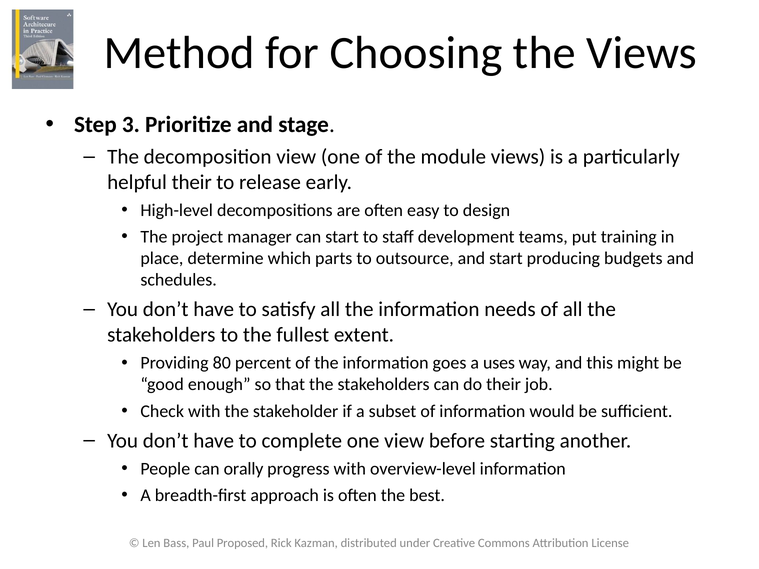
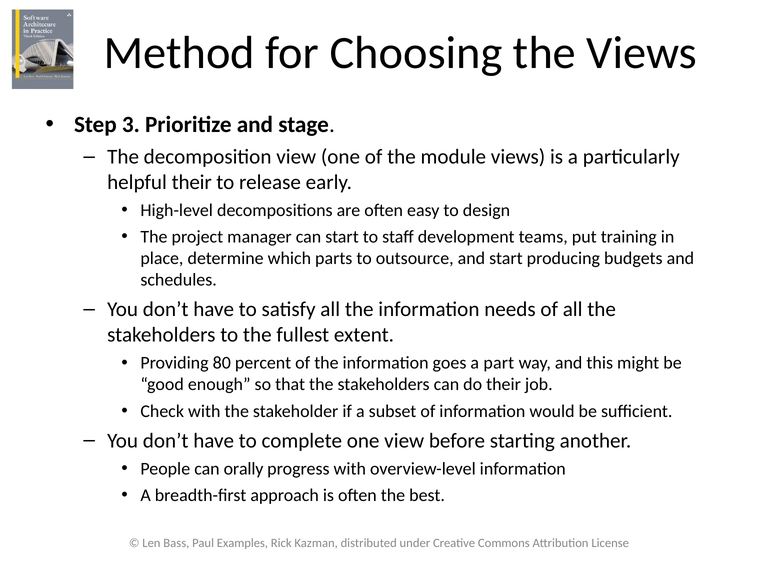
uses: uses -> part
Proposed: Proposed -> Examples
